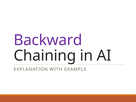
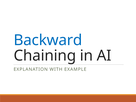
Backward colour: purple -> blue
